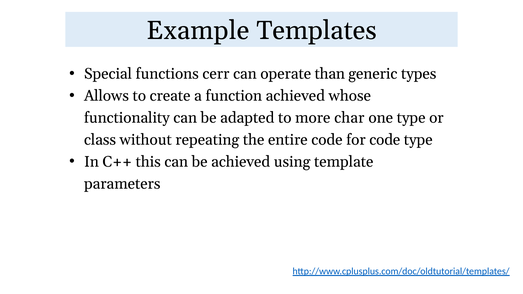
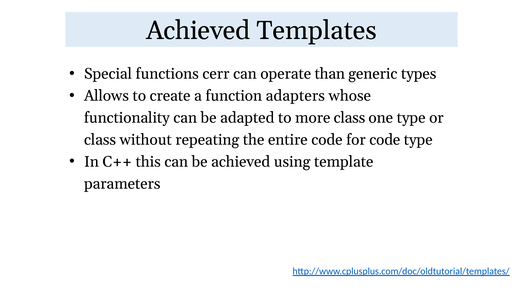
Example at (198, 31): Example -> Achieved
function achieved: achieved -> adapters
more char: char -> class
